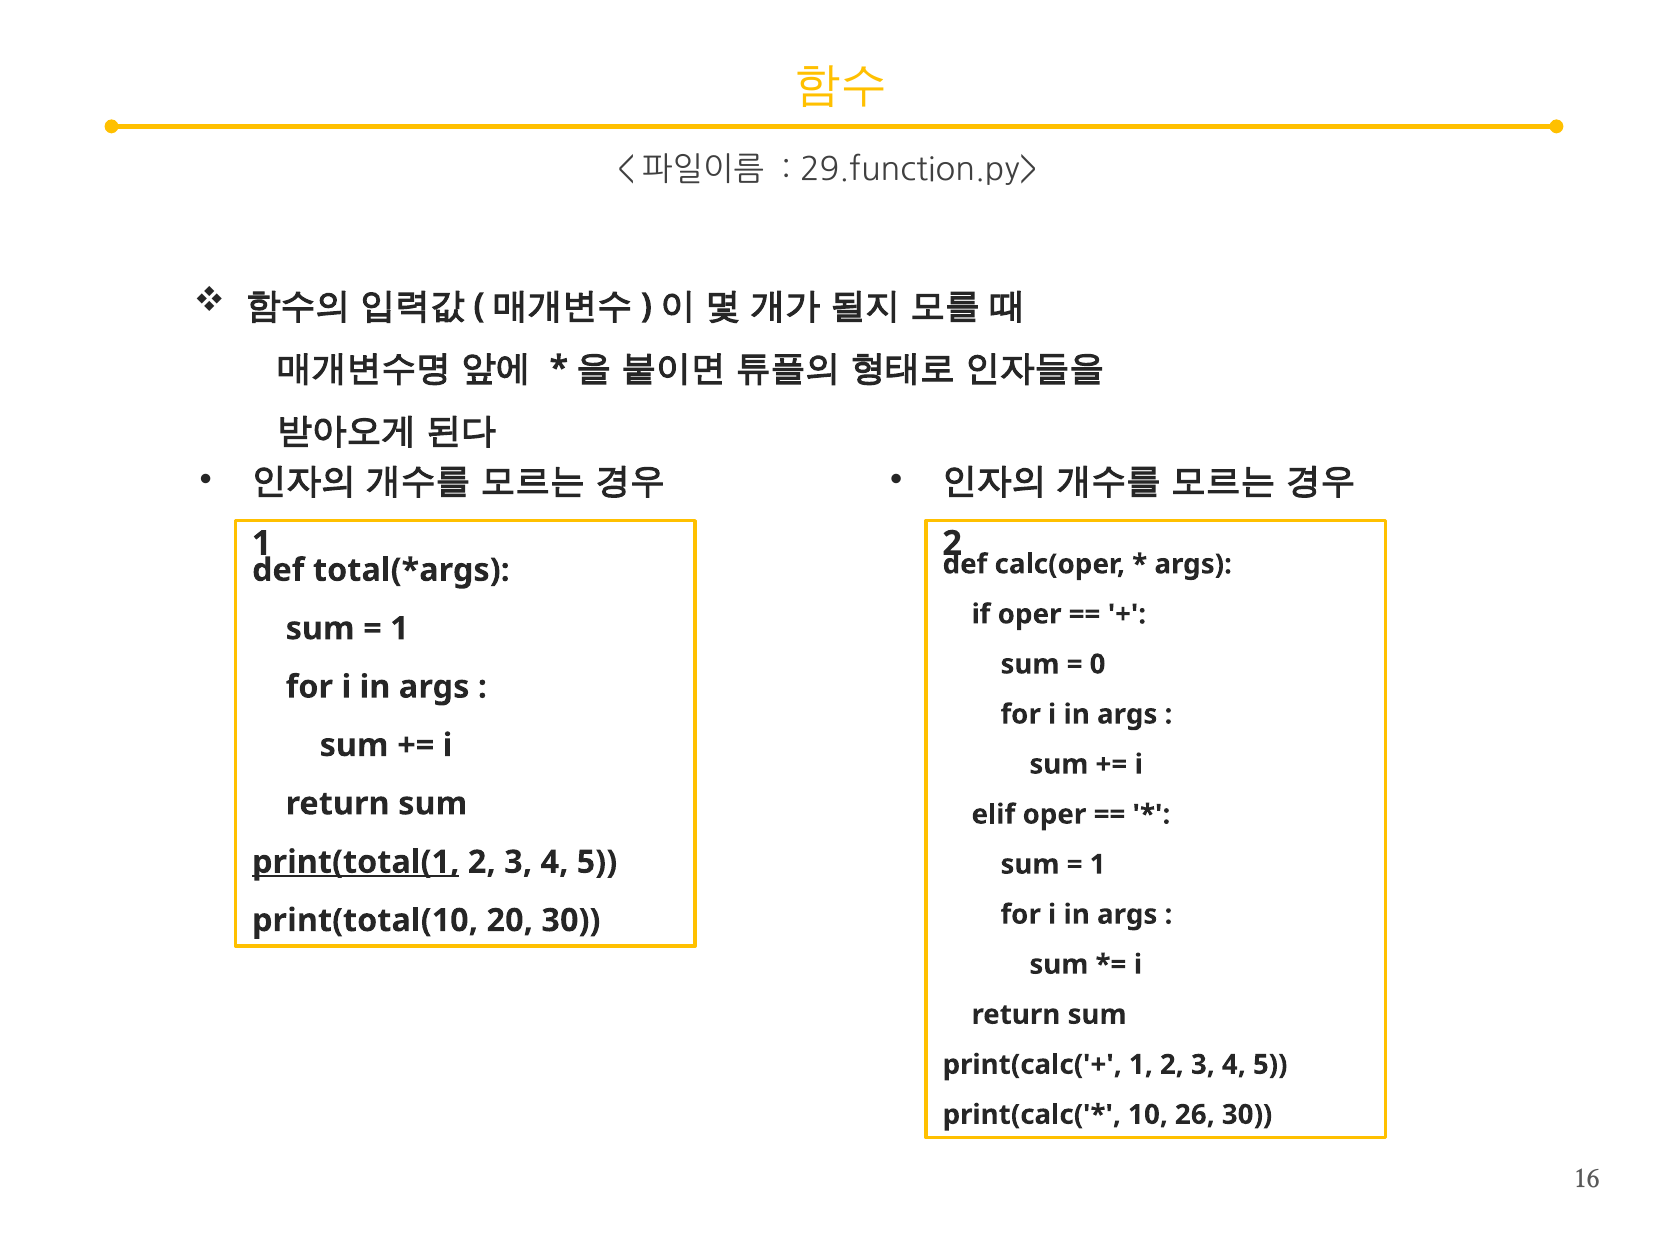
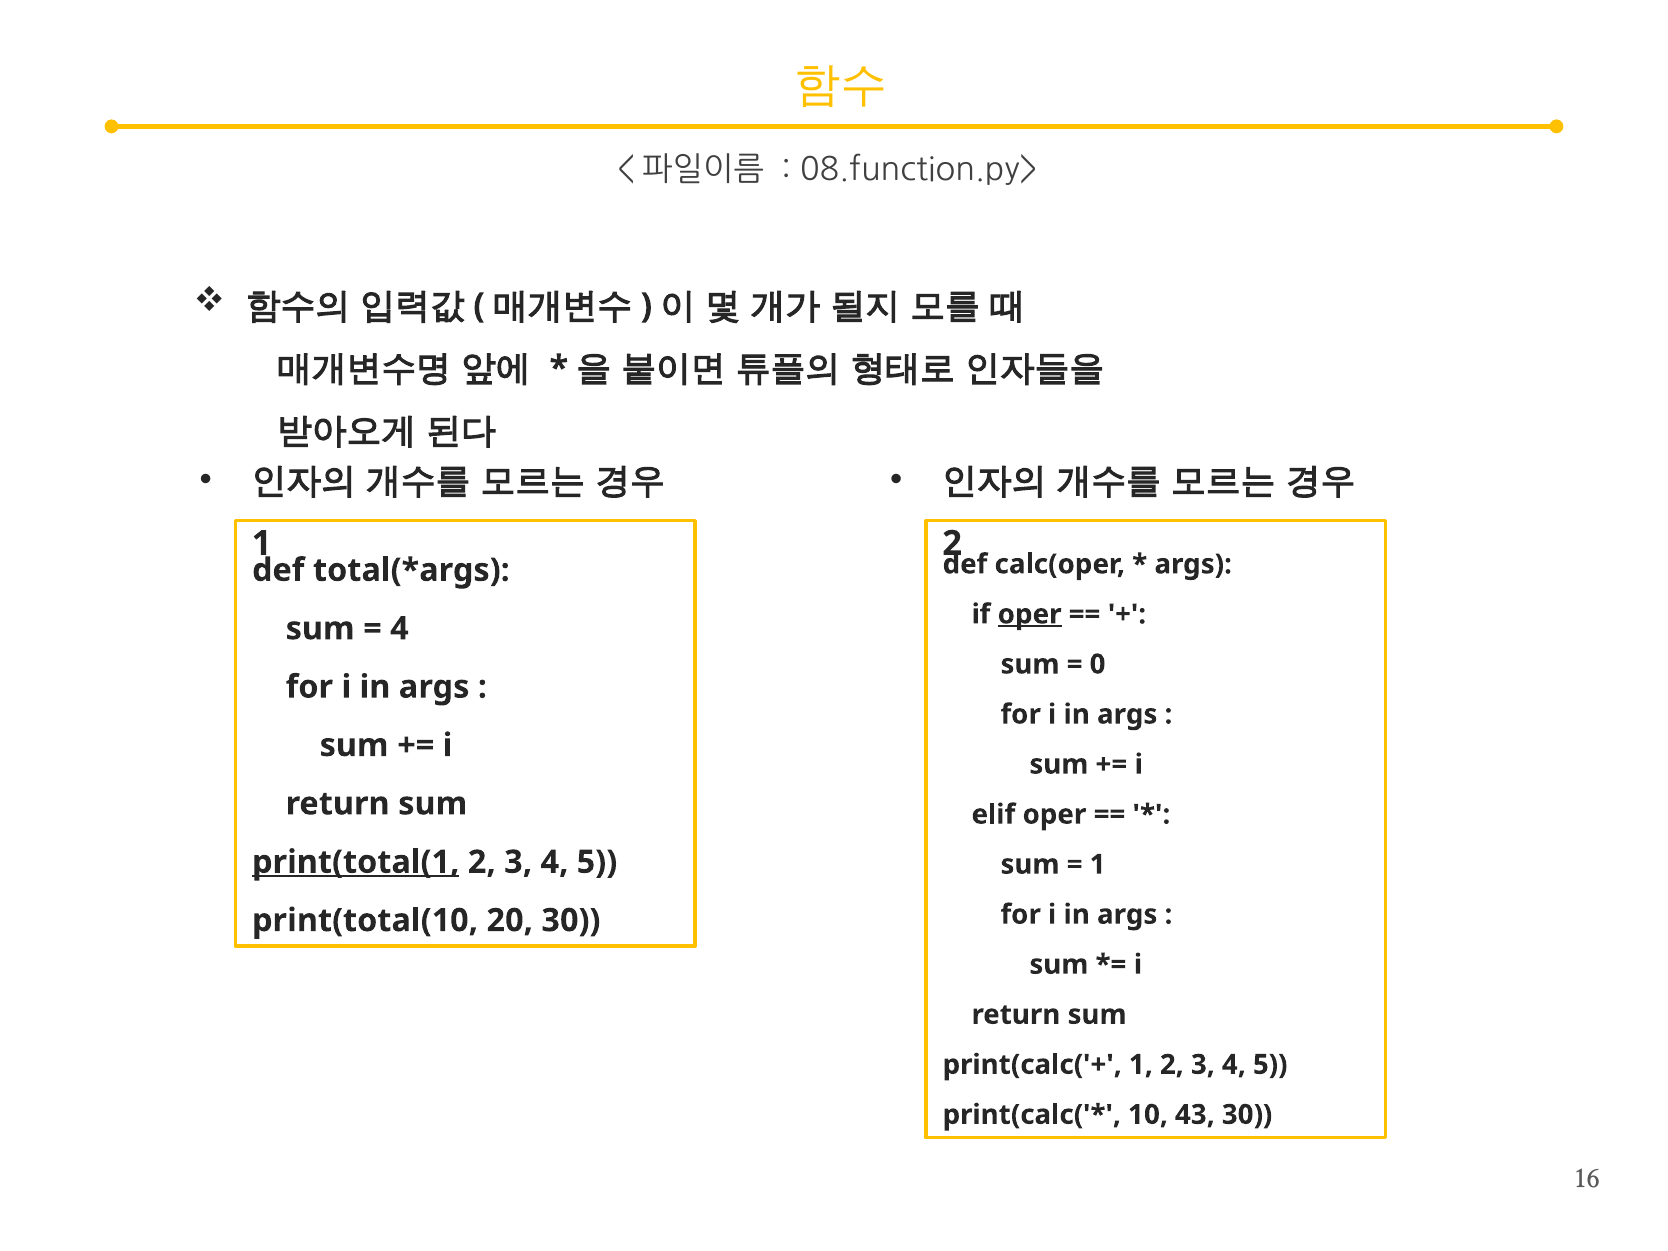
29.function.py>: 29.function.py> -> 08.function.py>
oper at (1030, 614) underline: none -> present
1 at (399, 629): 1 -> 4
26: 26 -> 43
